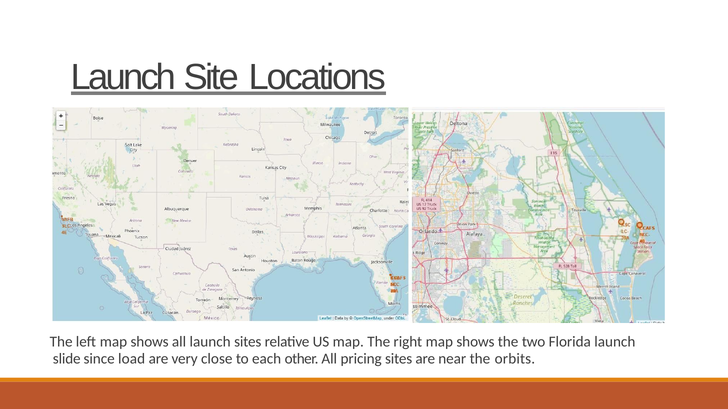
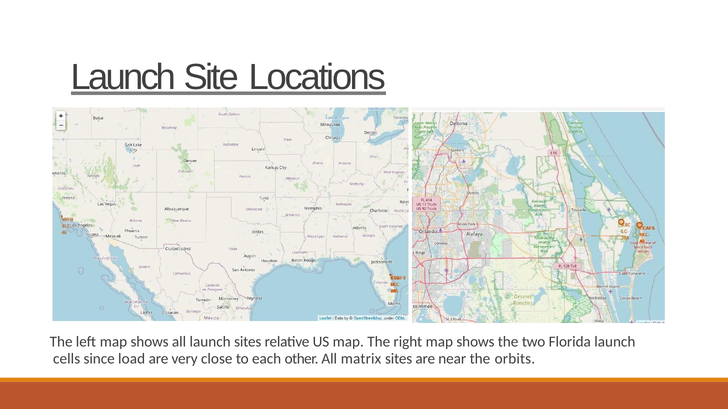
slide: slide -> cells
pricing: pricing -> matrix
